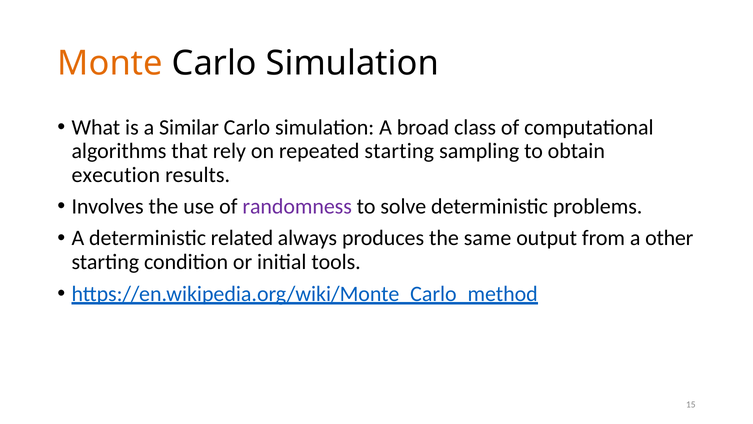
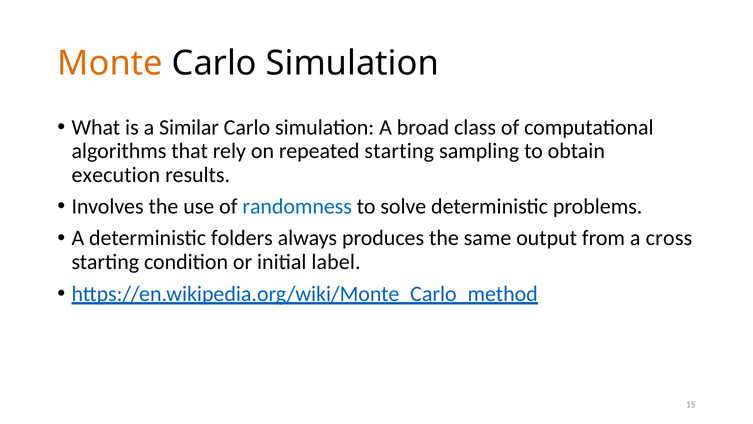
randomness colour: purple -> blue
related: related -> folders
other: other -> cross
tools: tools -> label
